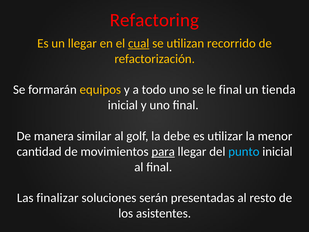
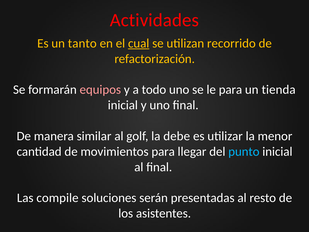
Refactoring: Refactoring -> Actividades
un llegar: llegar -> tanto
equipos colour: yellow -> pink
le final: final -> para
para at (163, 151) underline: present -> none
finalizar: finalizar -> compile
